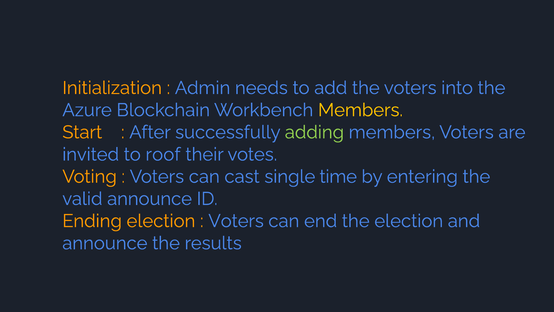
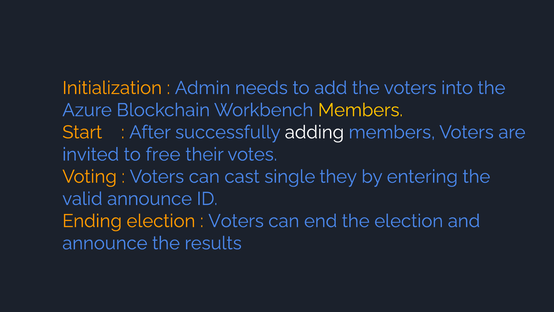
adding colour: light green -> white
roof: roof -> free
time: time -> they
